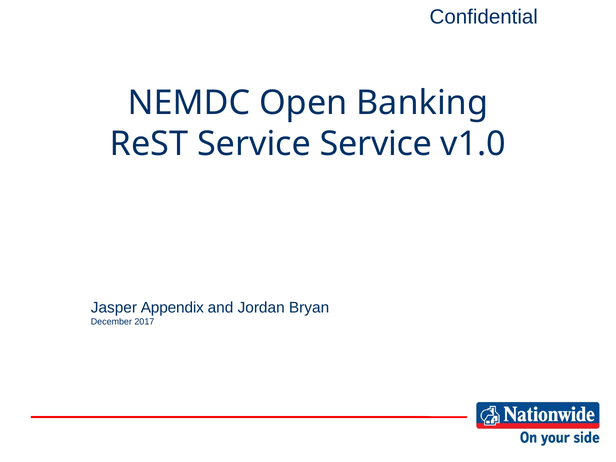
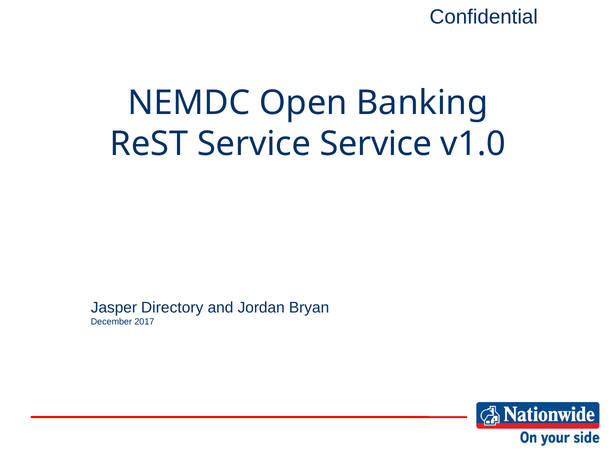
Appendix: Appendix -> Directory
